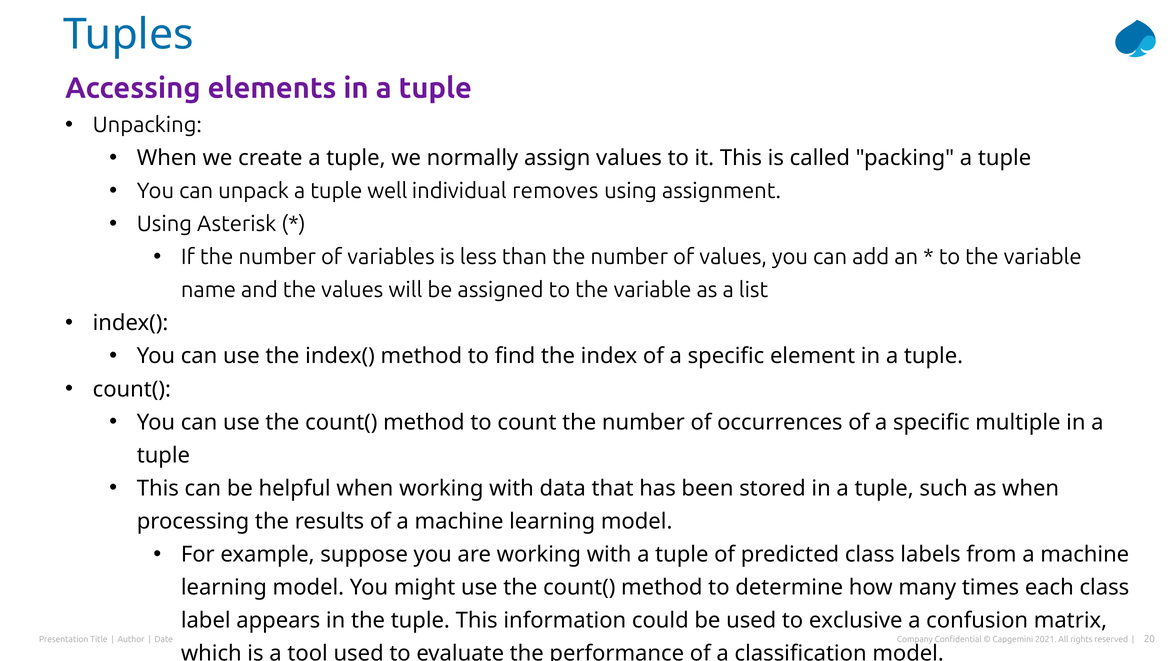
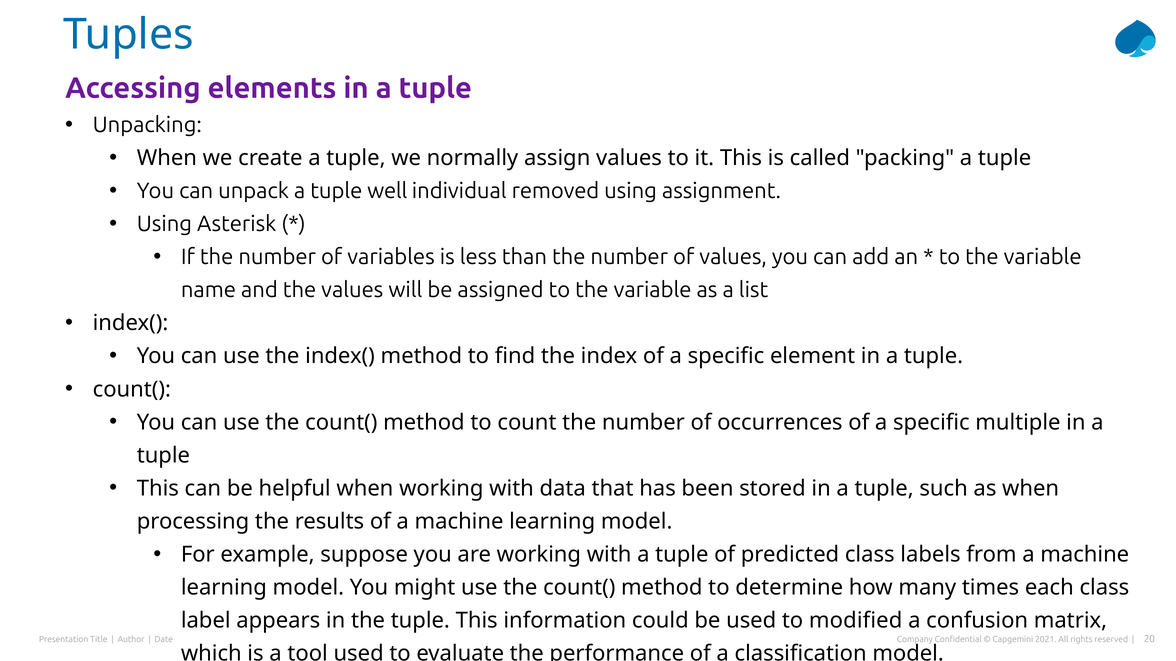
removes: removes -> removed
exclusive: exclusive -> modified
